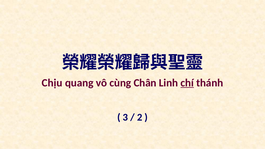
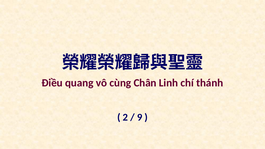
Chịu: Chịu -> Điều
chí underline: present -> none
3: 3 -> 2
2: 2 -> 9
